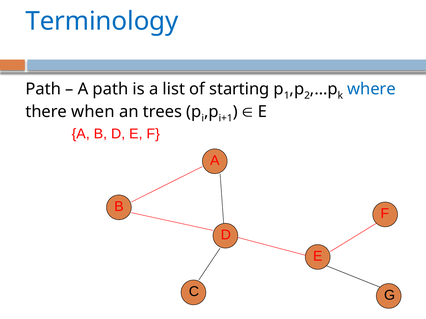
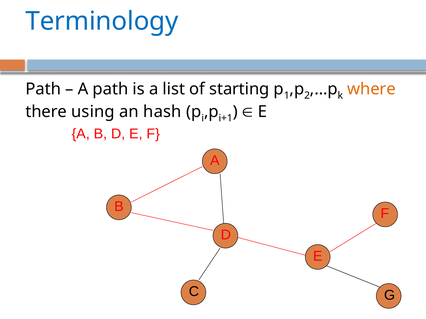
where colour: blue -> orange
when: when -> using
trees: trees -> hash
